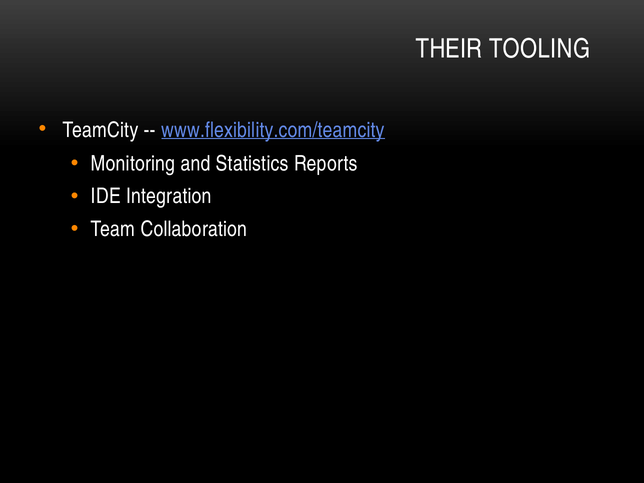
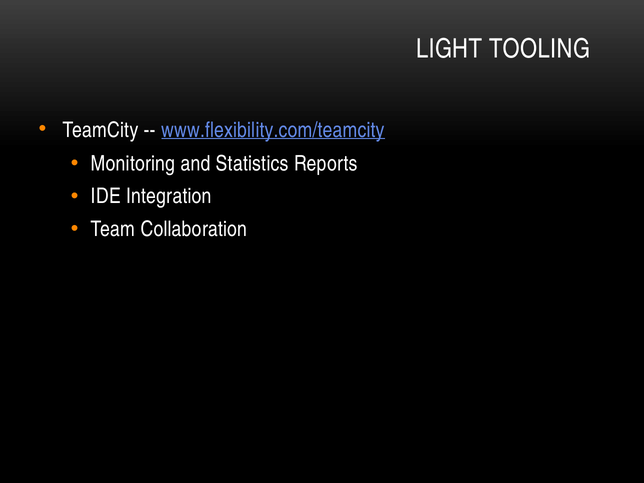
THEIR: THEIR -> LIGHT
